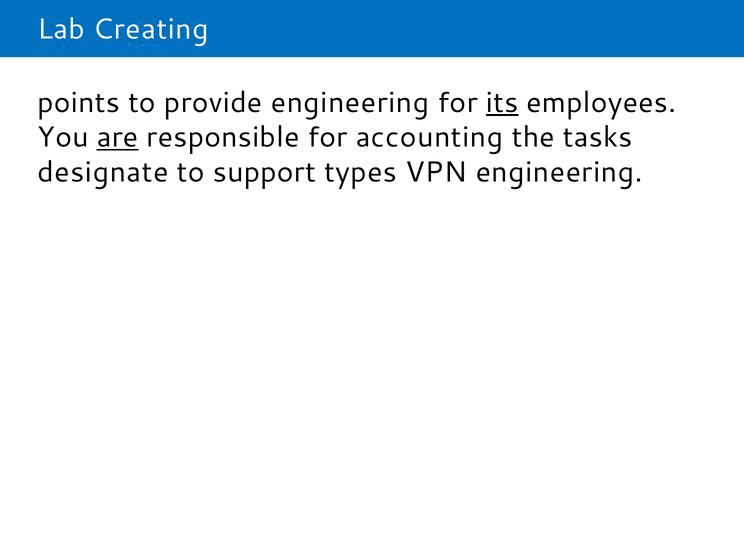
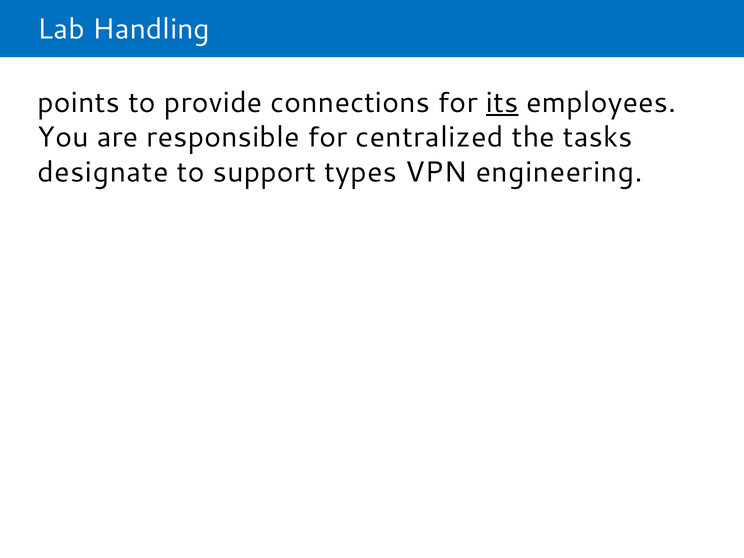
Creating: Creating -> Handling
provide engineering: engineering -> connections
are underline: present -> none
accounting: accounting -> centralized
